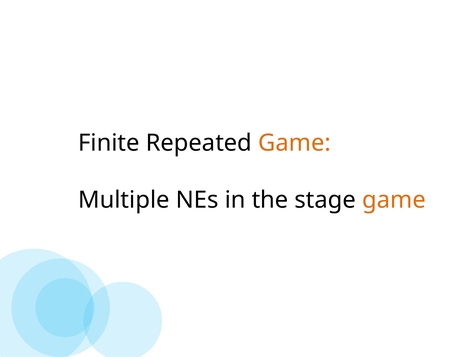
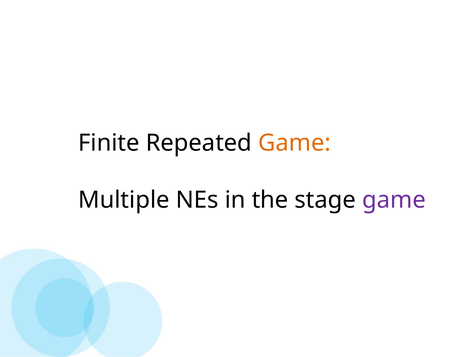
game at (394, 200) colour: orange -> purple
